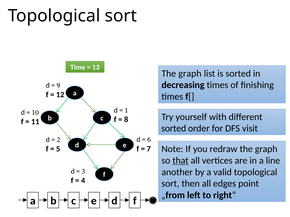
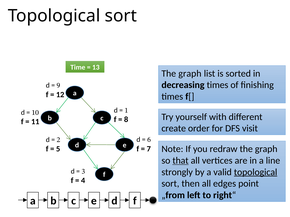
sorted at (174, 129): sorted -> create
another: another -> strongly
topological at (256, 172) underline: none -> present
